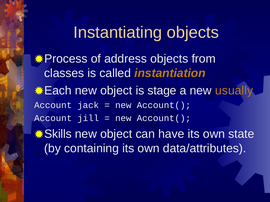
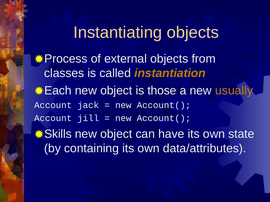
address: address -> external
stage: stage -> those
